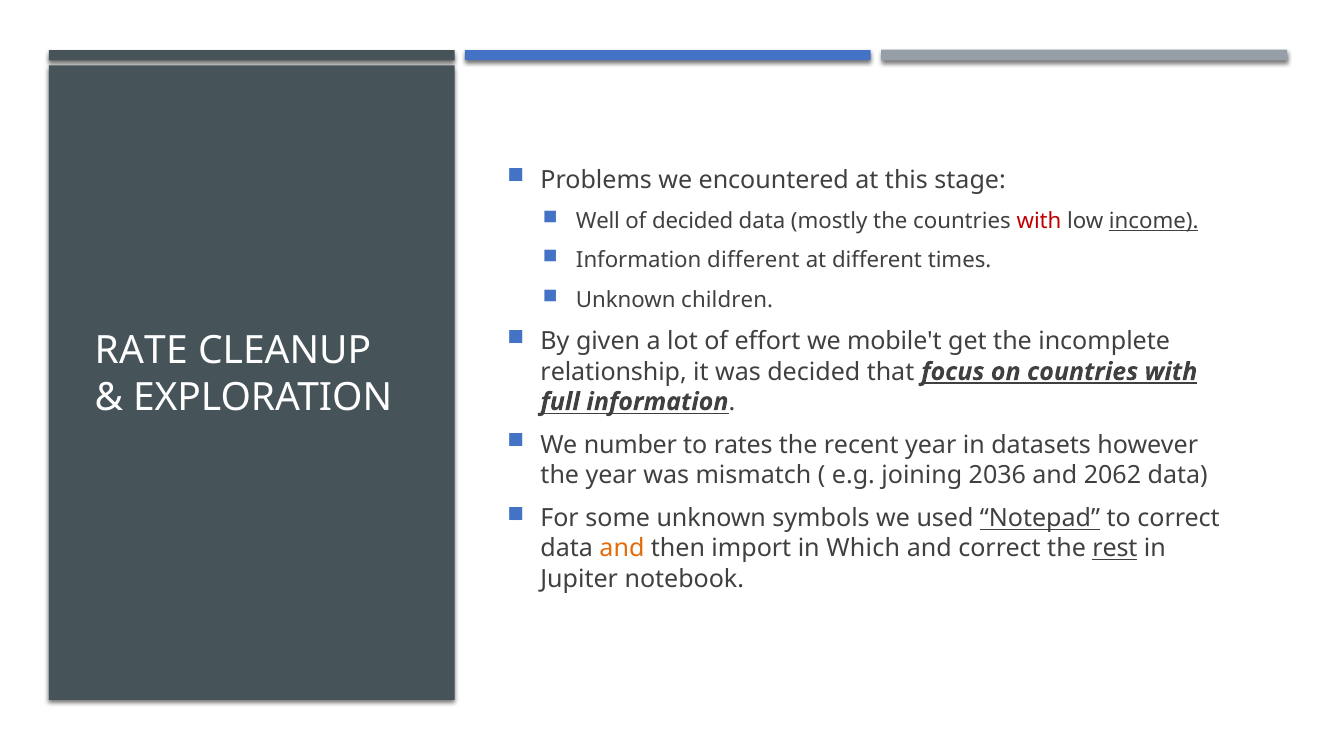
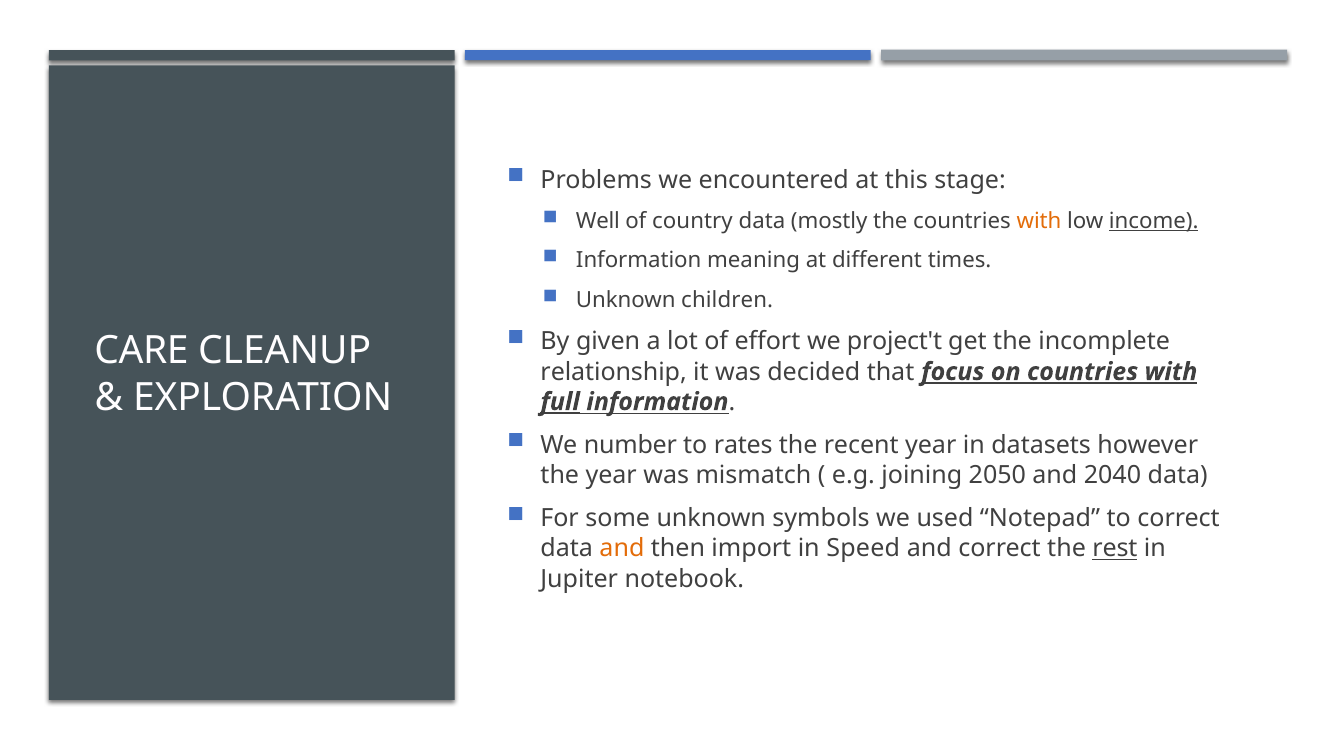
of decided: decided -> country
with at (1039, 221) colour: red -> orange
Information different: different -> meaning
mobile't: mobile't -> project't
RATE: RATE -> CARE
full underline: none -> present
2036: 2036 -> 2050
2062: 2062 -> 2040
Notepad underline: present -> none
Which: Which -> Speed
